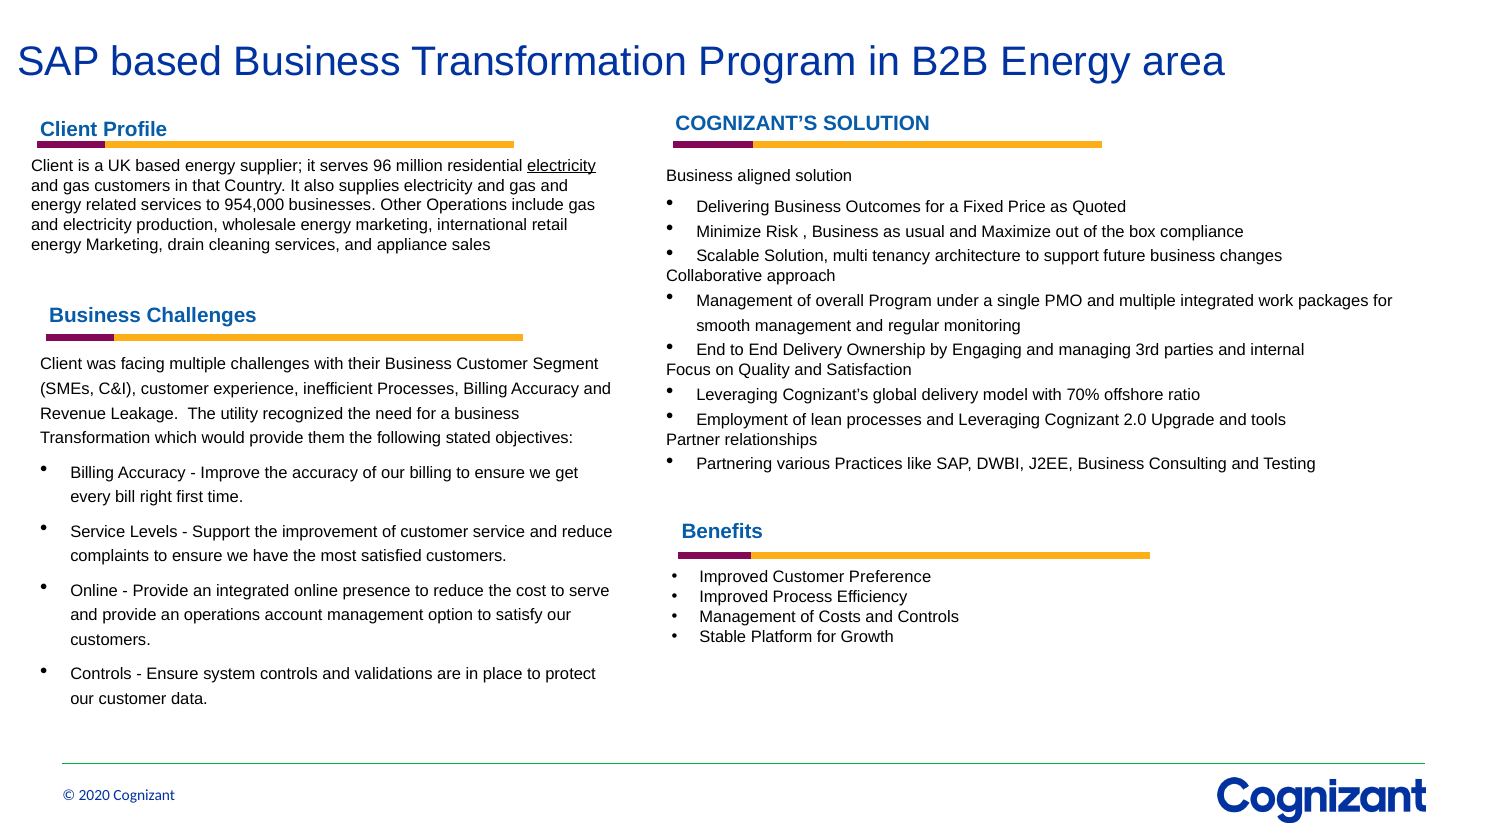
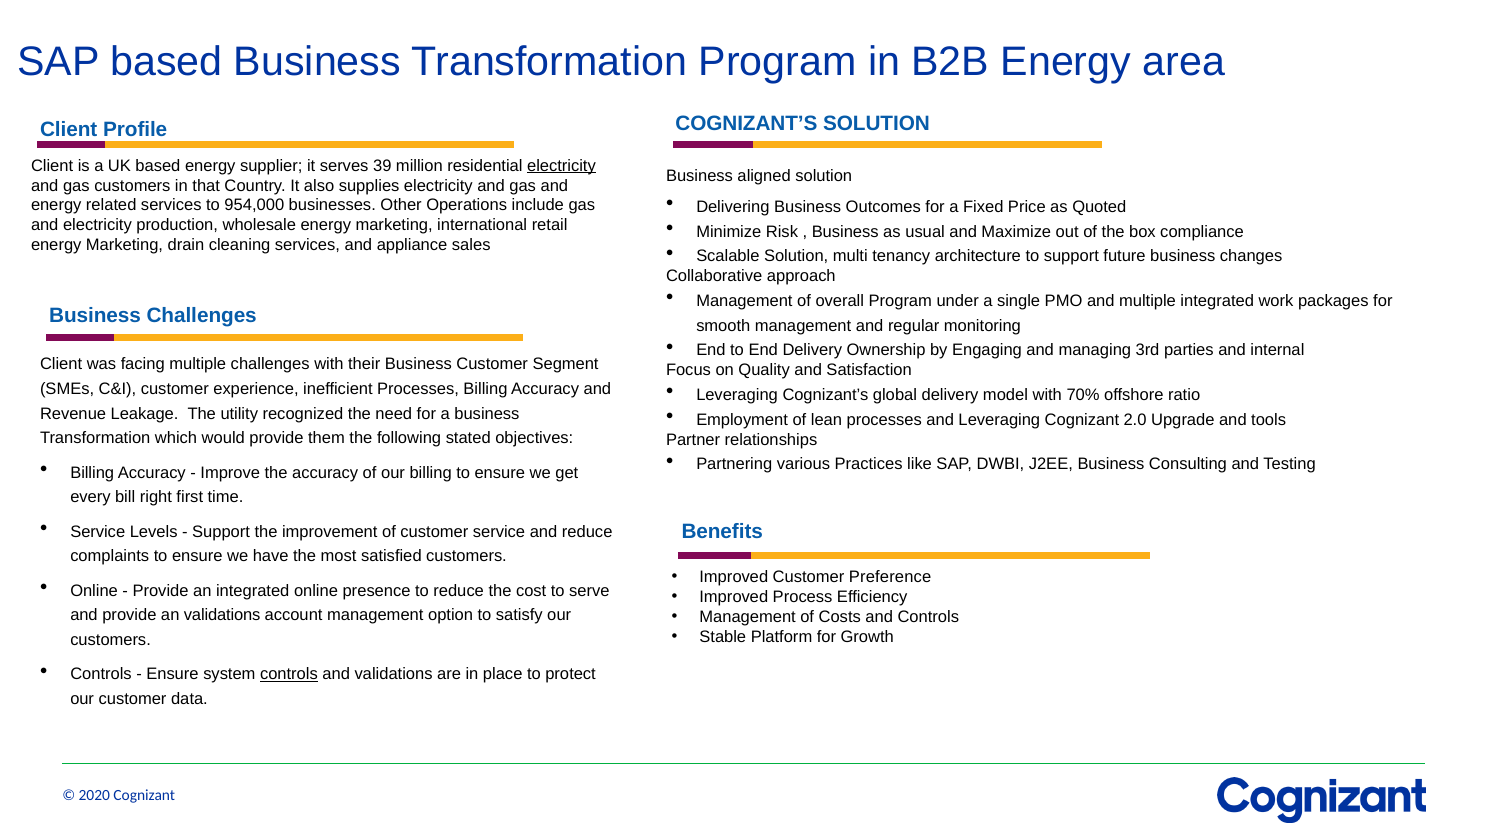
96: 96 -> 39
an operations: operations -> validations
controls at (289, 674) underline: none -> present
